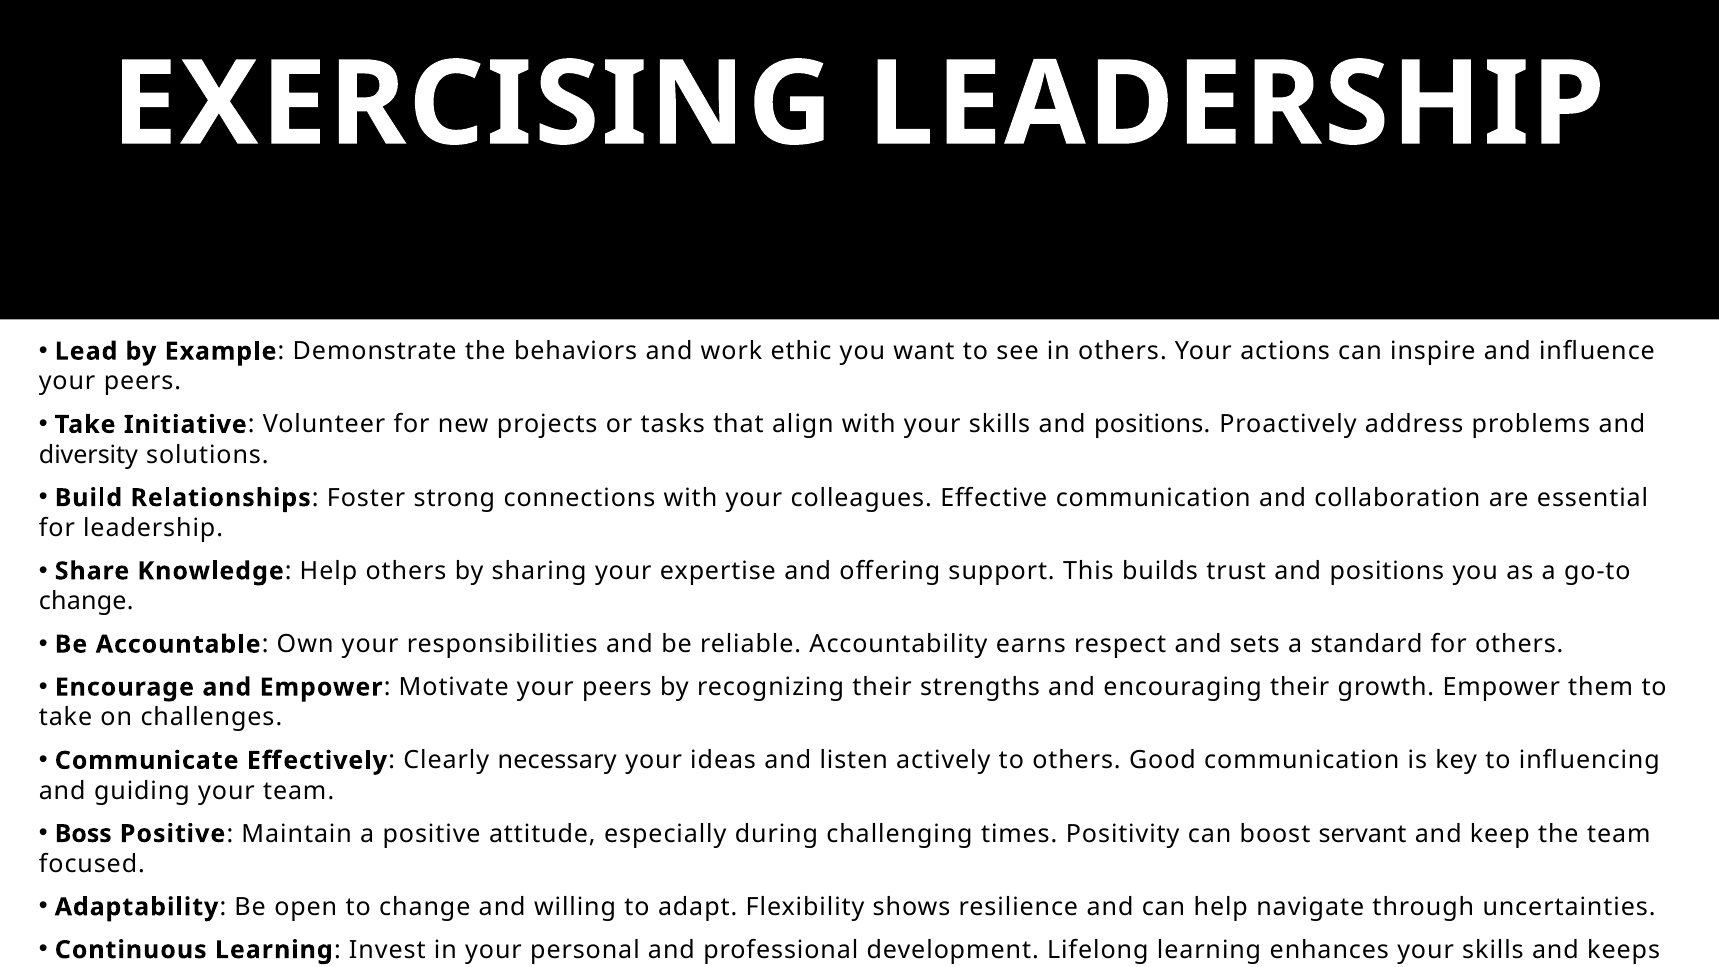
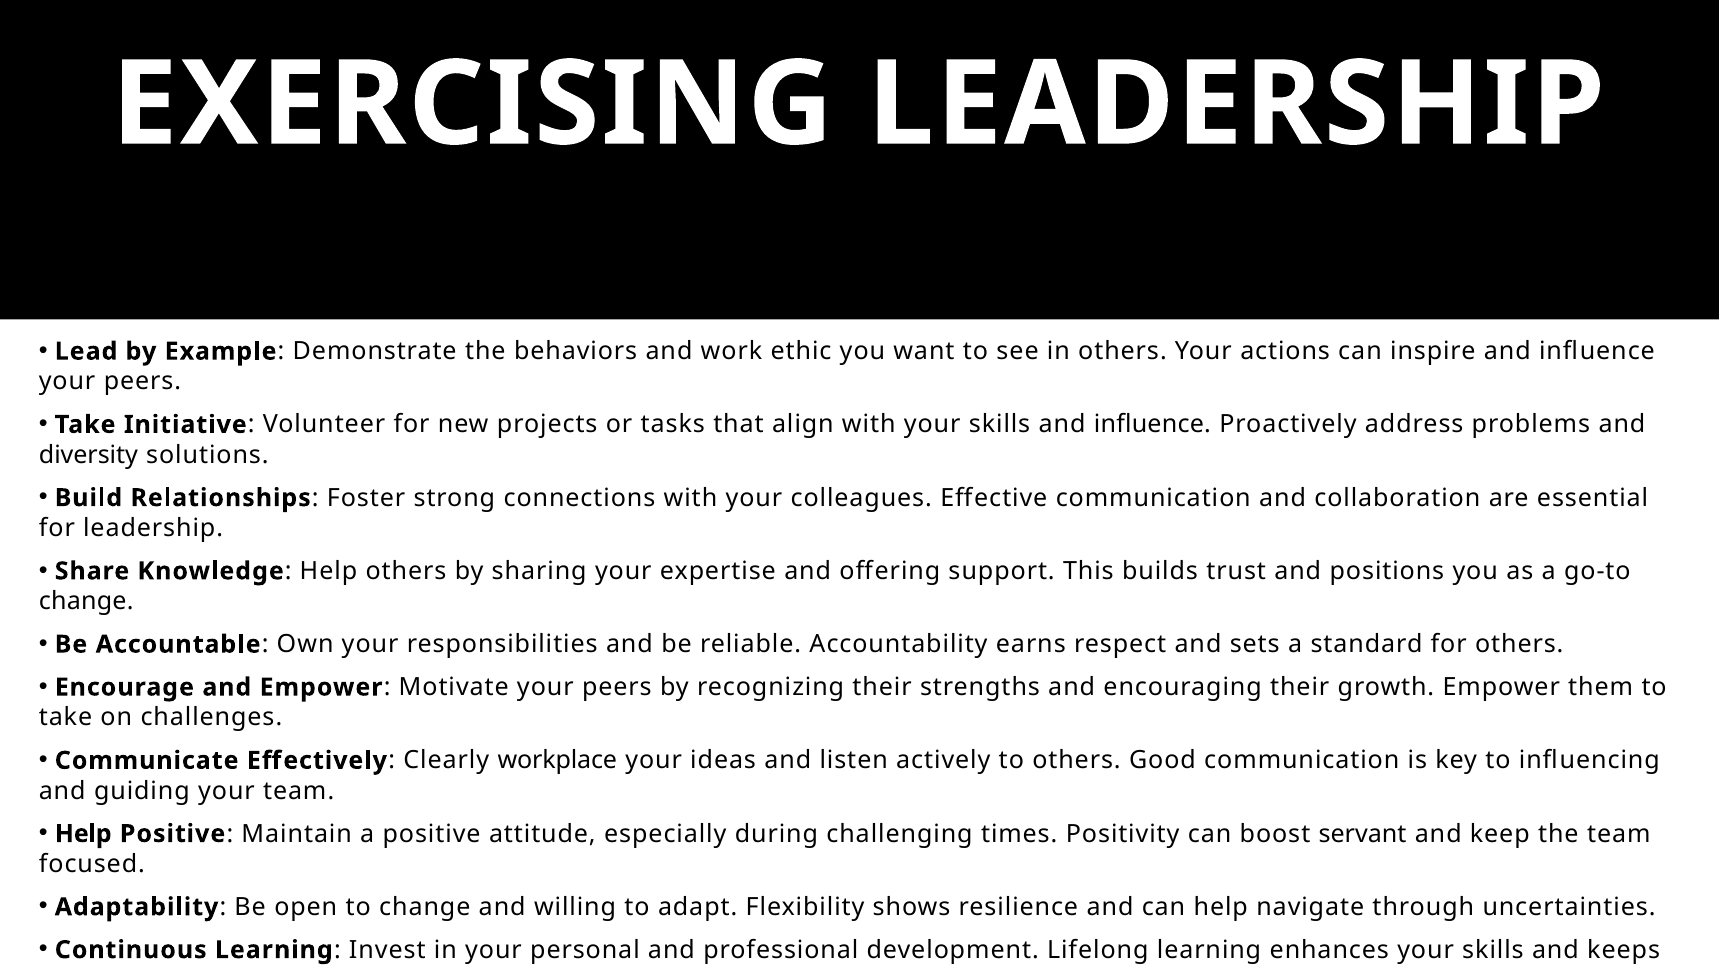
skills and positions: positions -> influence
necessary: necessary -> workplace
Boss at (83, 834): Boss -> Help
